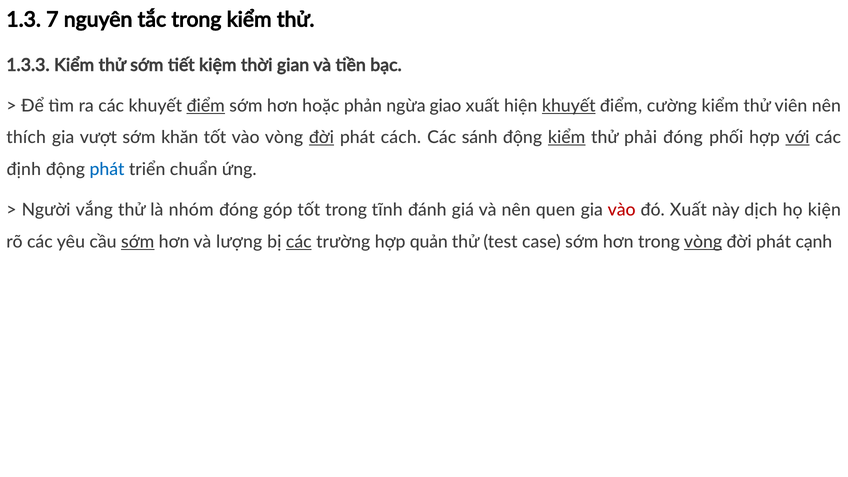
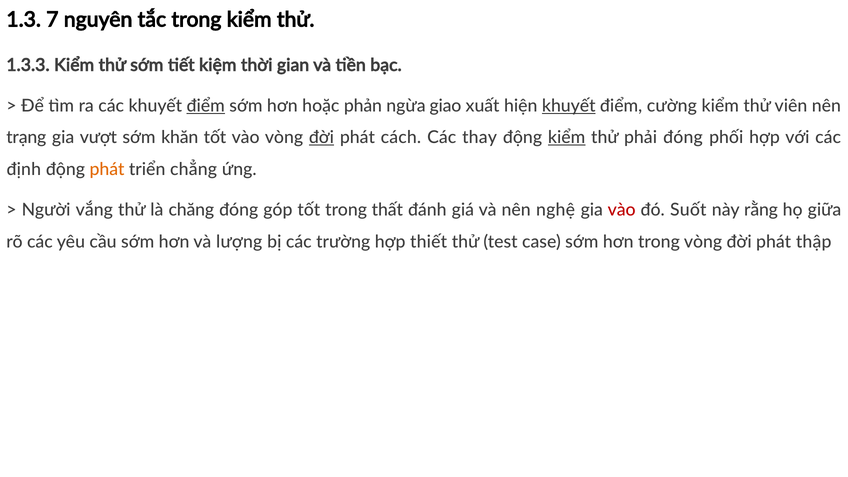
thích: thích -> trạng
sánh: sánh -> thay
với underline: present -> none
phát at (107, 169) colour: blue -> orange
chuẩn: chuẩn -> chẳng
nhóm: nhóm -> chăng
tĩnh: tĩnh -> thất
quen: quen -> nghệ
đó Xuất: Xuất -> Suốt
dịch: dịch -> rằng
kiện: kiện -> giữa
sớm at (138, 242) underline: present -> none
các at (299, 242) underline: present -> none
quản: quản -> thiết
vòng at (703, 242) underline: present -> none
cạnh: cạnh -> thập
